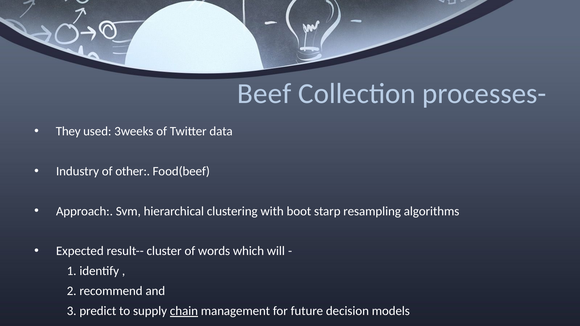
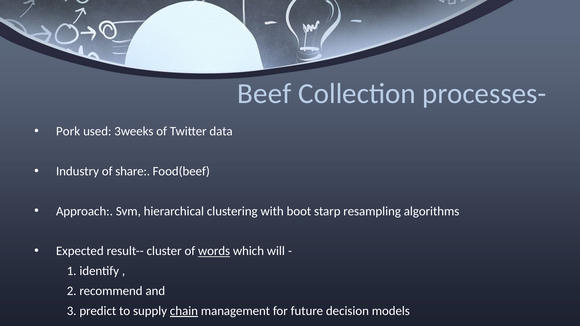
They: They -> Pork
other: other -> share
words underline: none -> present
